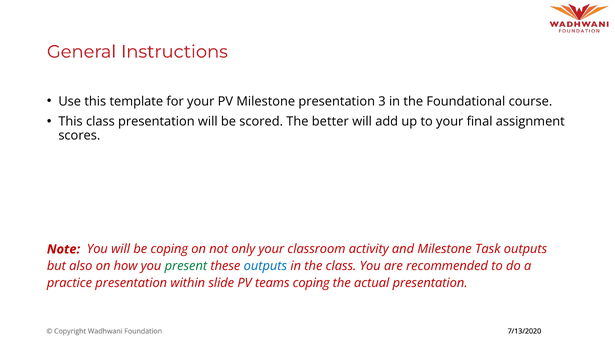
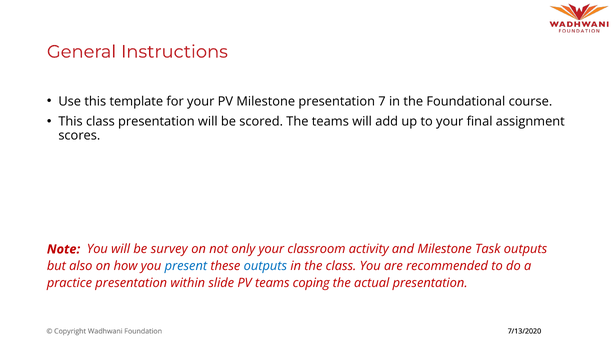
3: 3 -> 7
The better: better -> teams
be coping: coping -> survey
present colour: green -> blue
